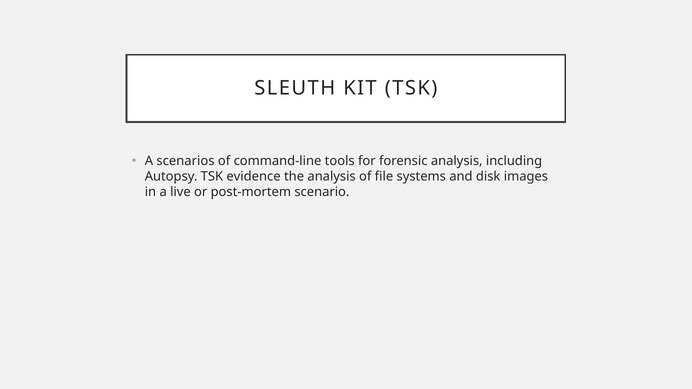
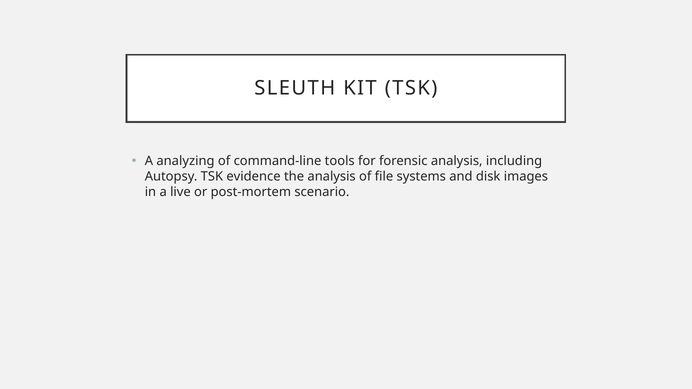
scenarios: scenarios -> analyzing
